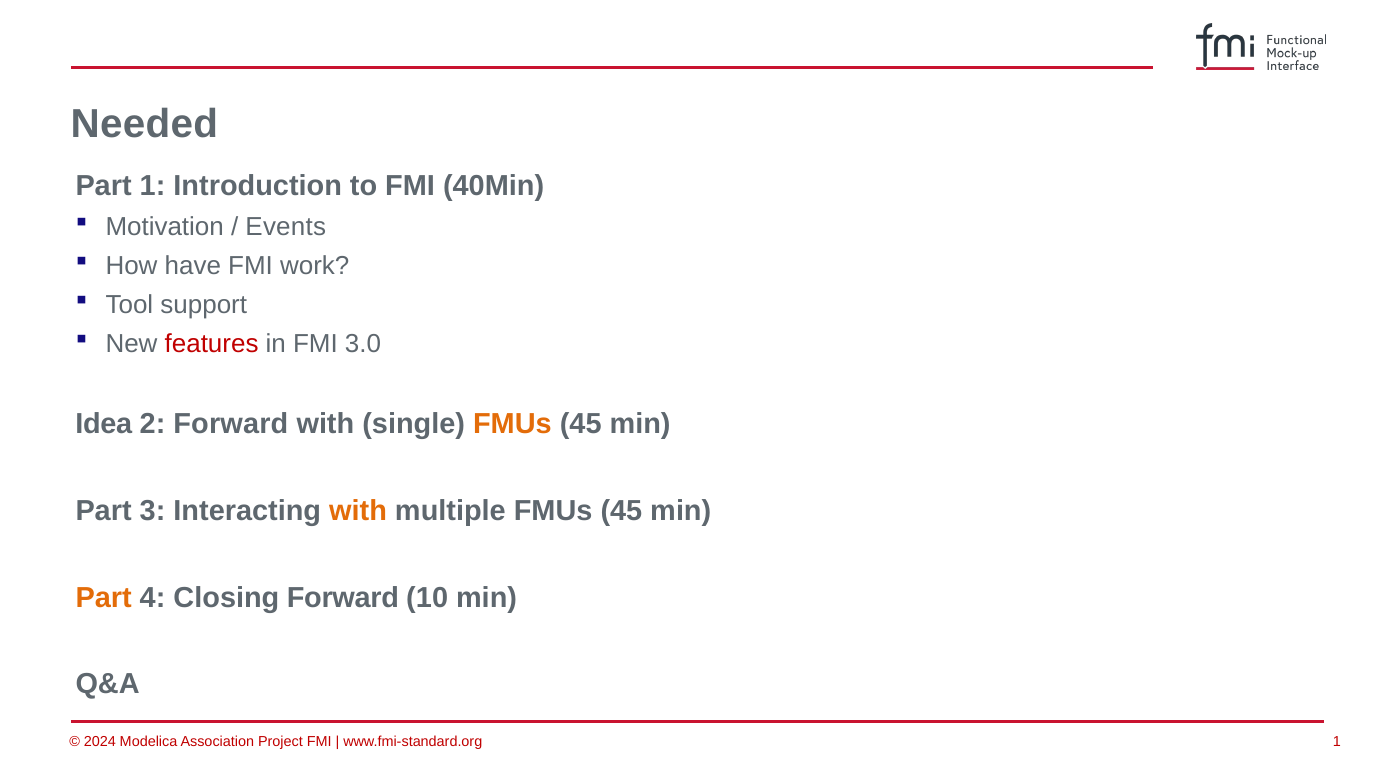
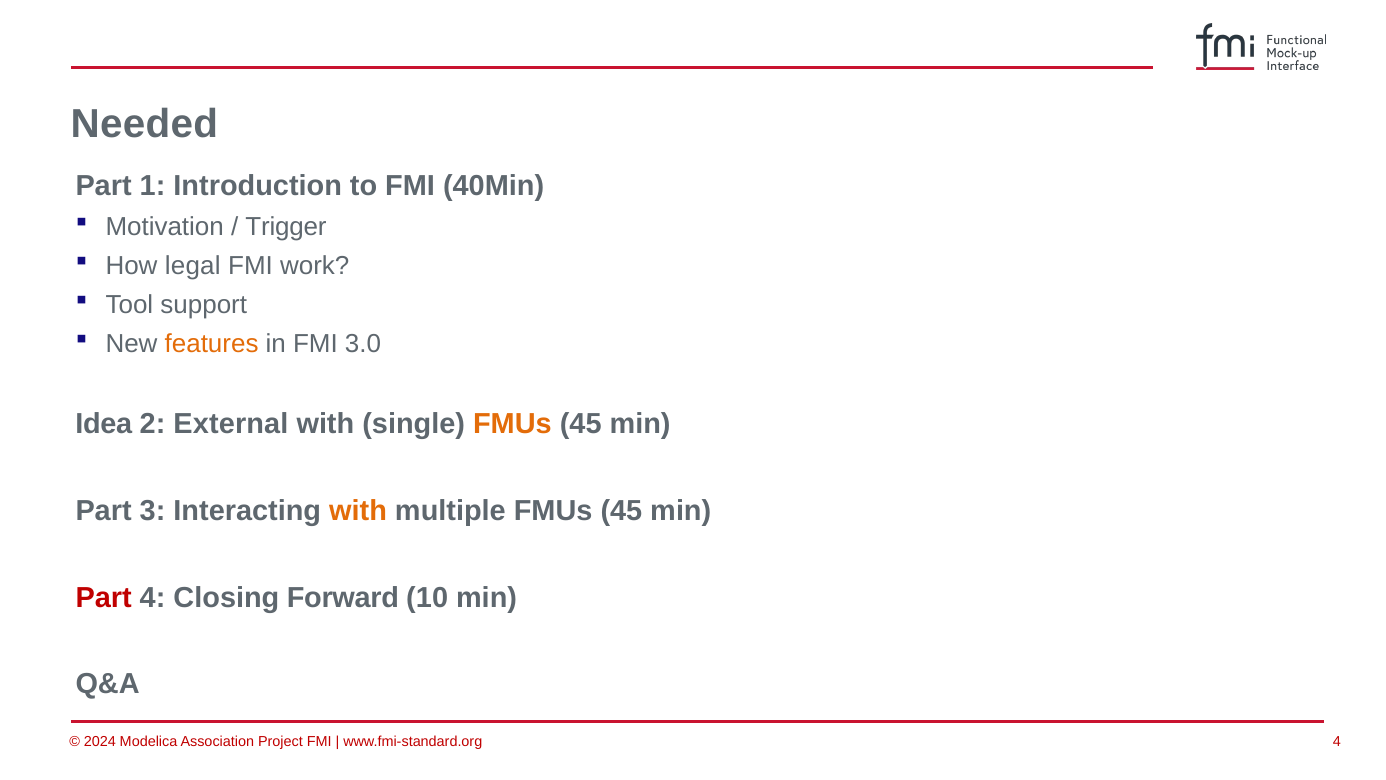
Events: Events -> Trigger
have: have -> legal
features colour: red -> orange
2 Forward: Forward -> External
Part at (104, 597) colour: orange -> red
1 at (1337, 742): 1 -> 4
